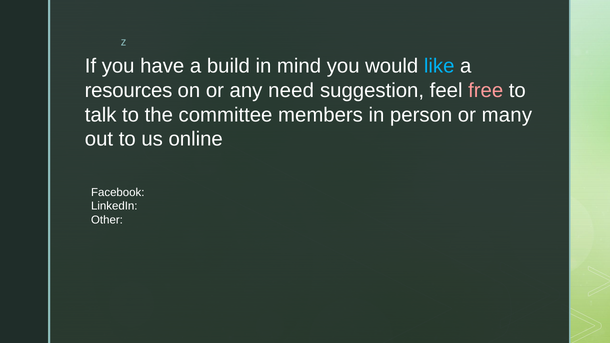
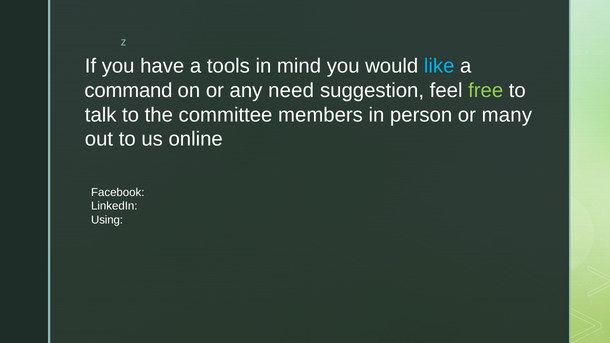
build: build -> tools
resources: resources -> command
free colour: pink -> light green
Other: Other -> Using
